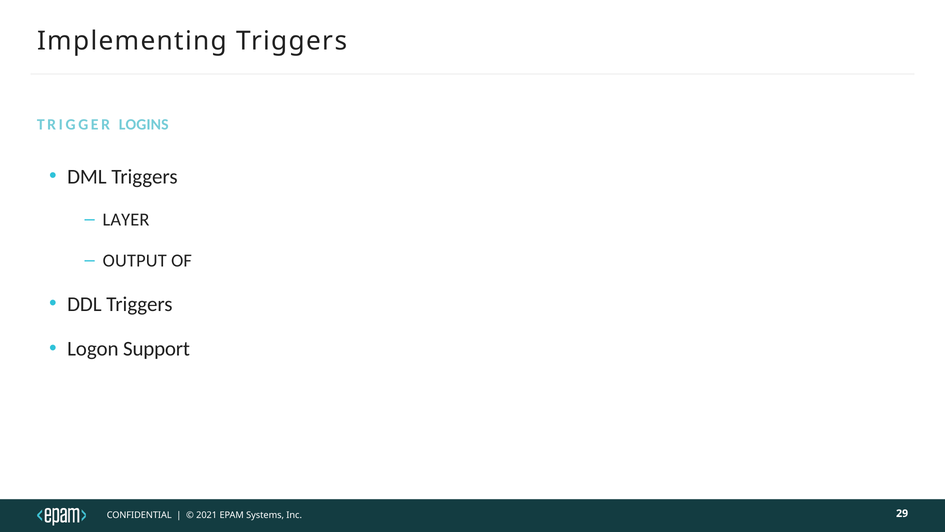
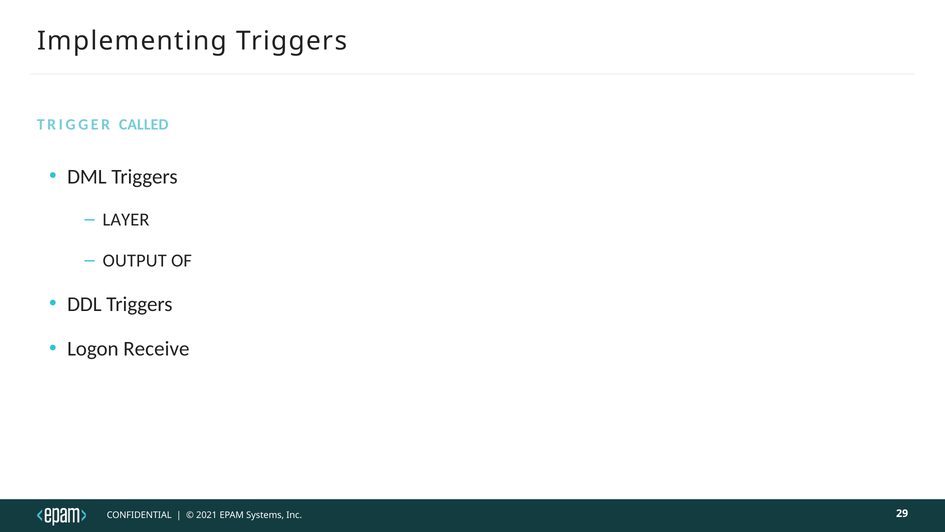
LOGINS: LOGINS -> CALLED
Support: Support -> Receive
